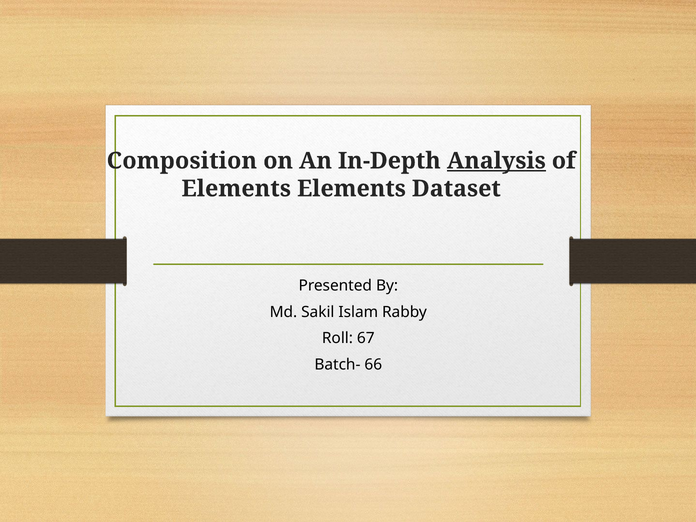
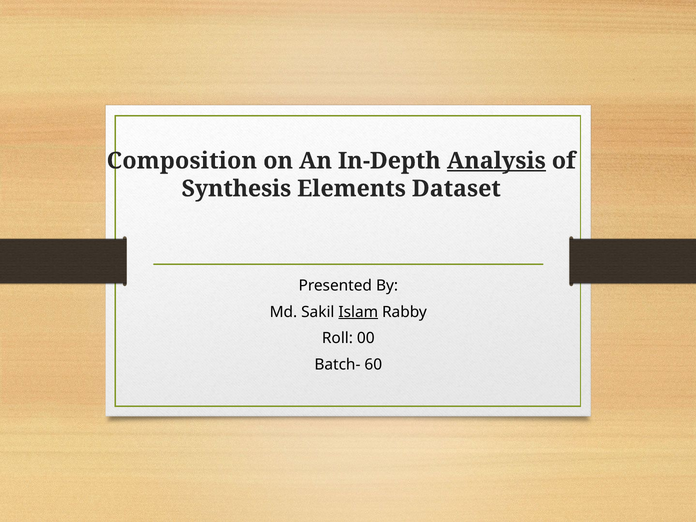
Elements at (236, 189): Elements -> Synthesis
Islam underline: none -> present
67: 67 -> 00
66: 66 -> 60
